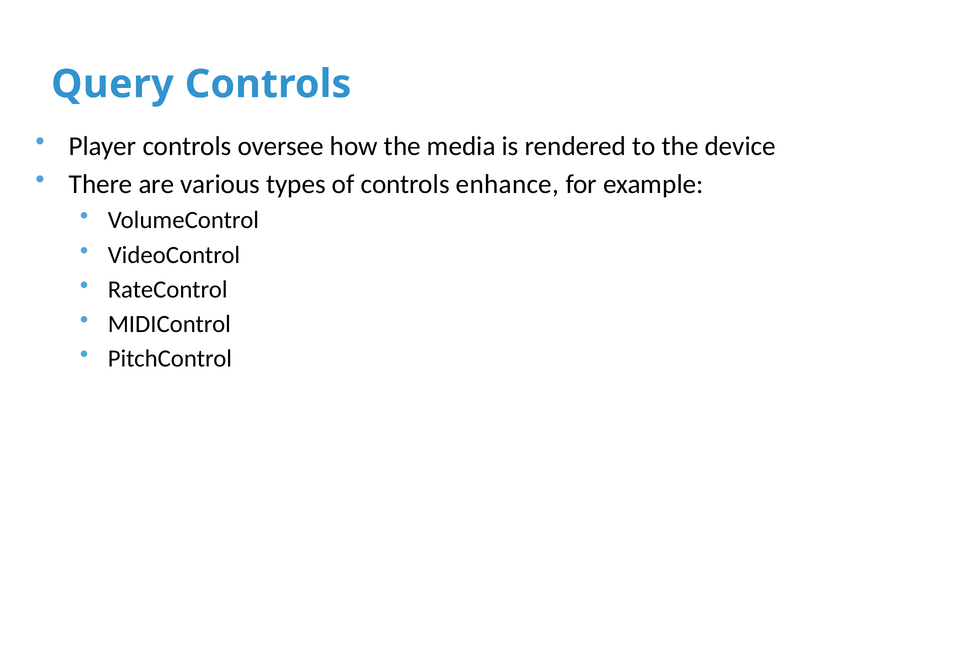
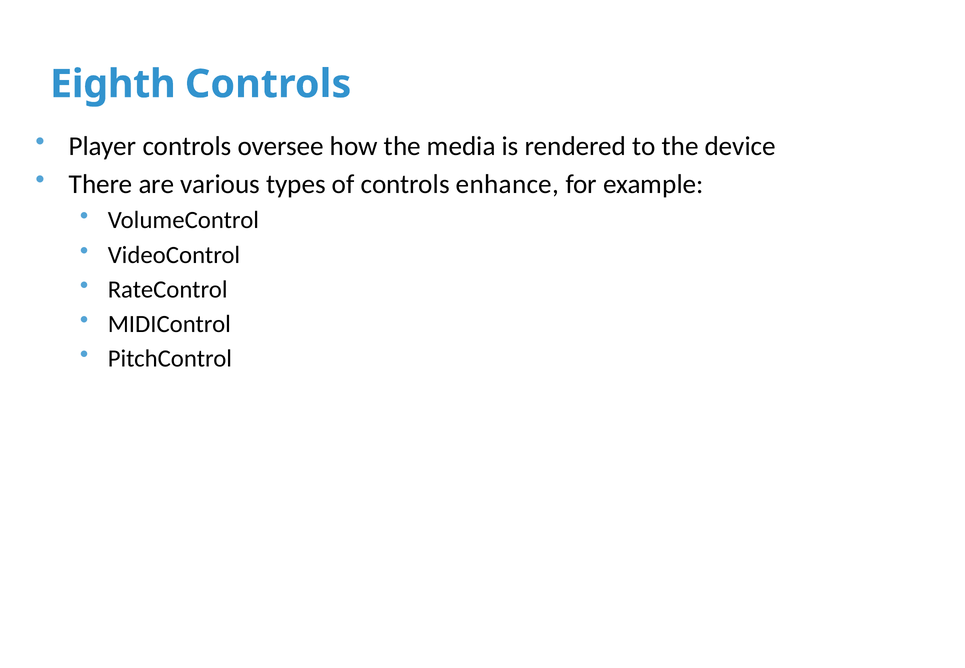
Query: Query -> Eighth
